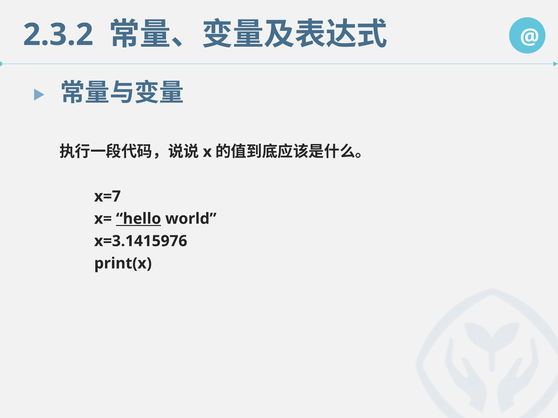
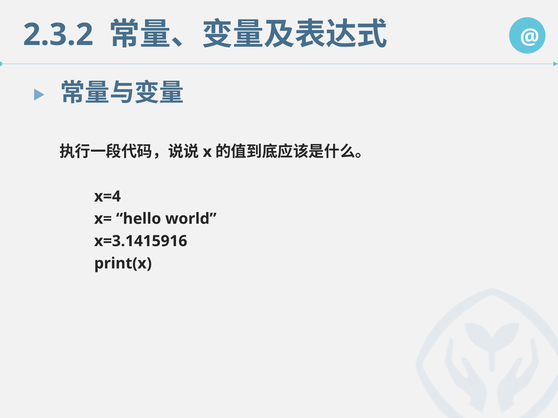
x=7: x=7 -> x=4
hello underline: present -> none
x=3.1415976: x=3.1415976 -> x=3.1415916
